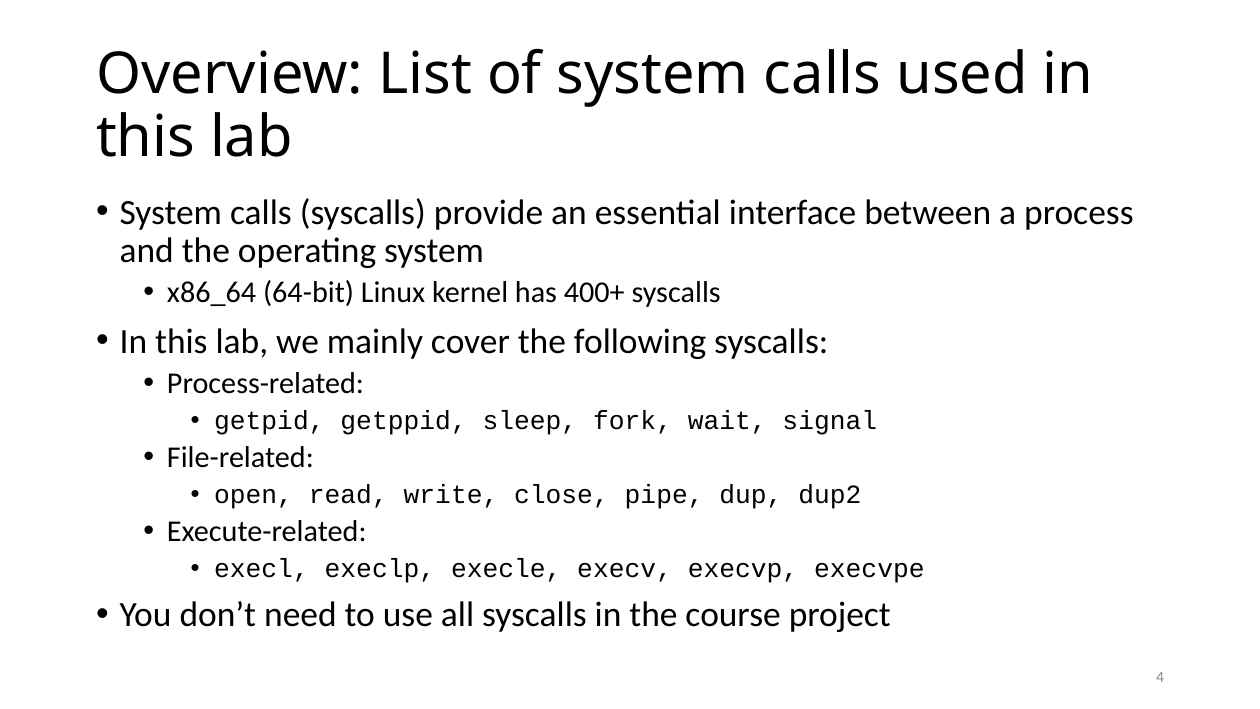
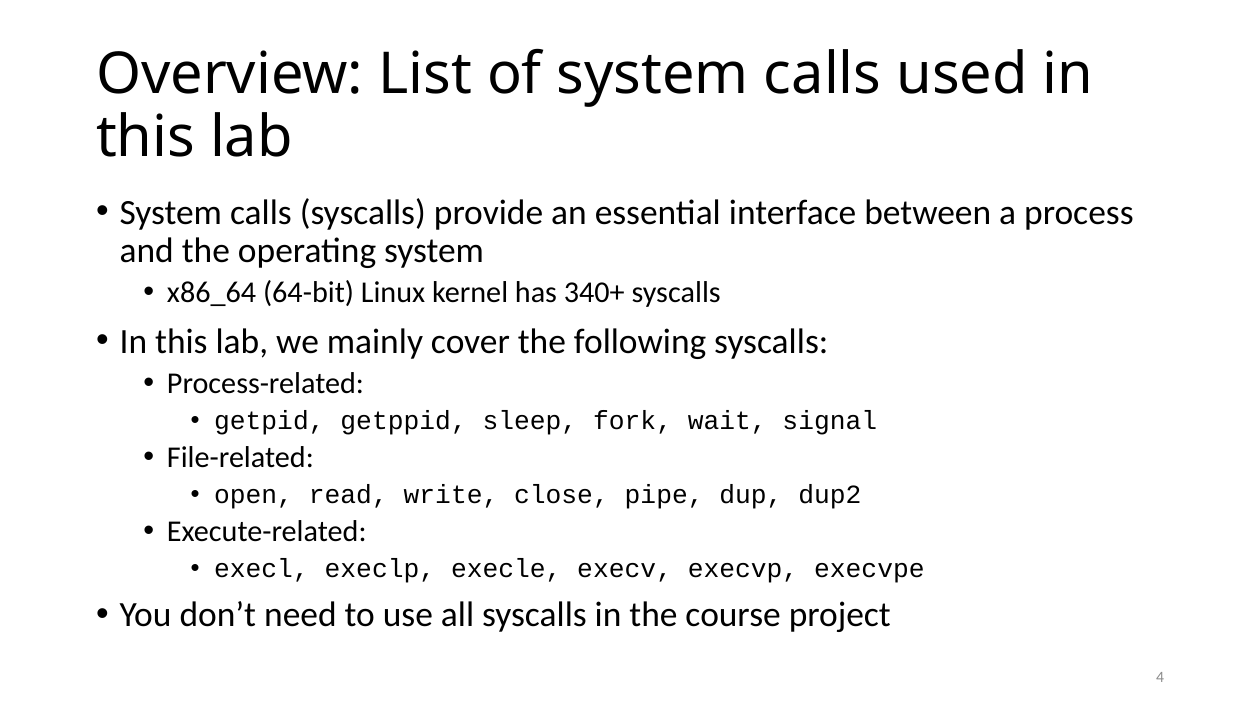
400+: 400+ -> 340+
